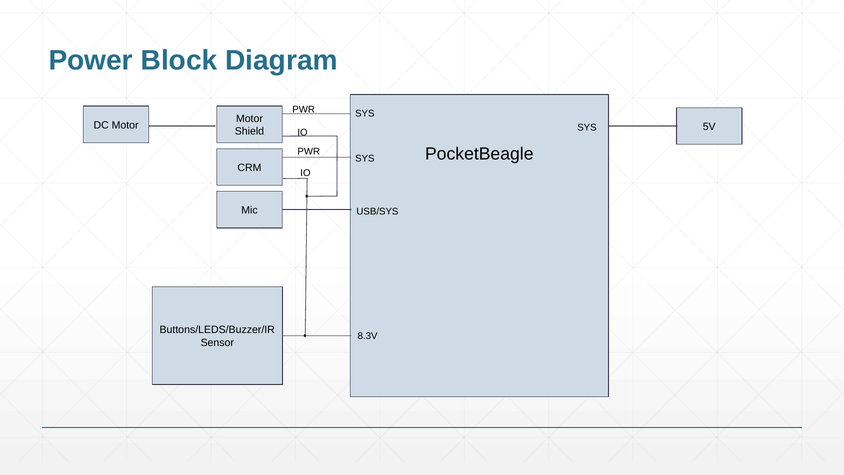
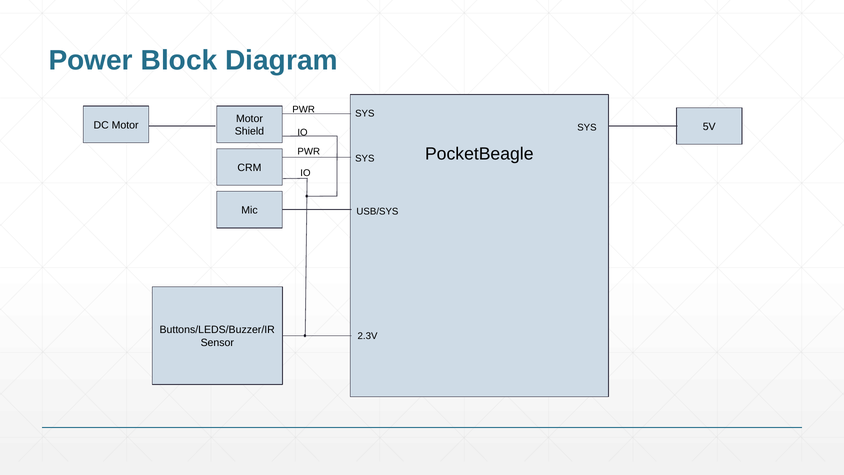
8.3V: 8.3V -> 2.3V
